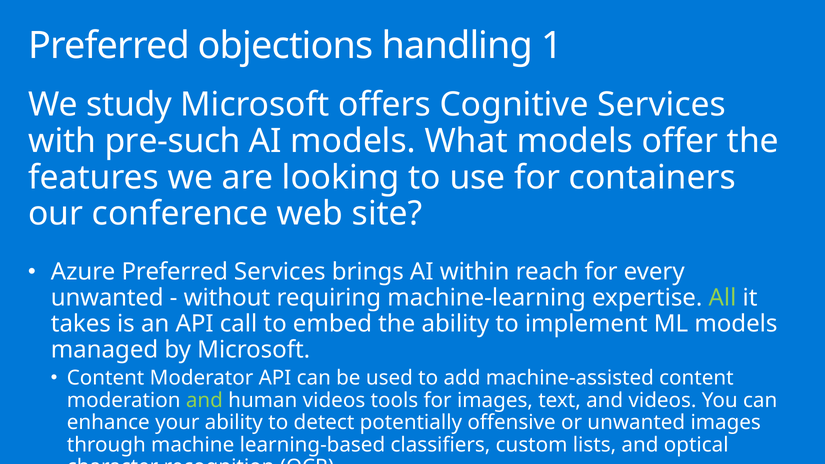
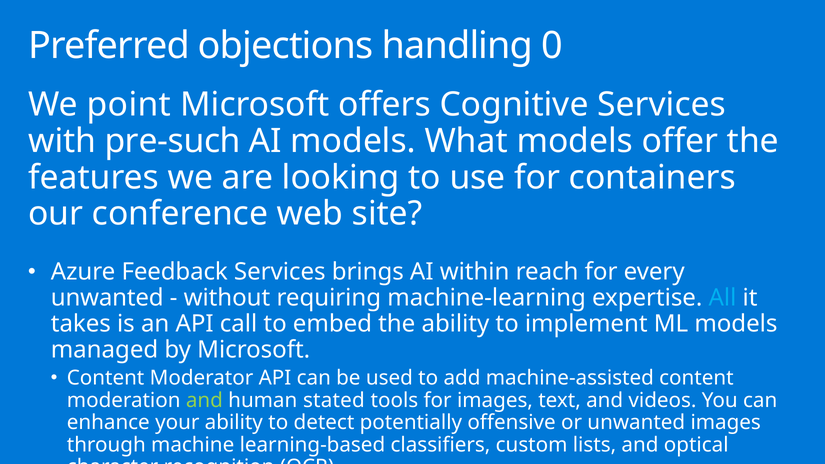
1: 1 -> 0
study: study -> point
Azure Preferred: Preferred -> Feedback
All colour: light green -> light blue
human videos: videos -> stated
